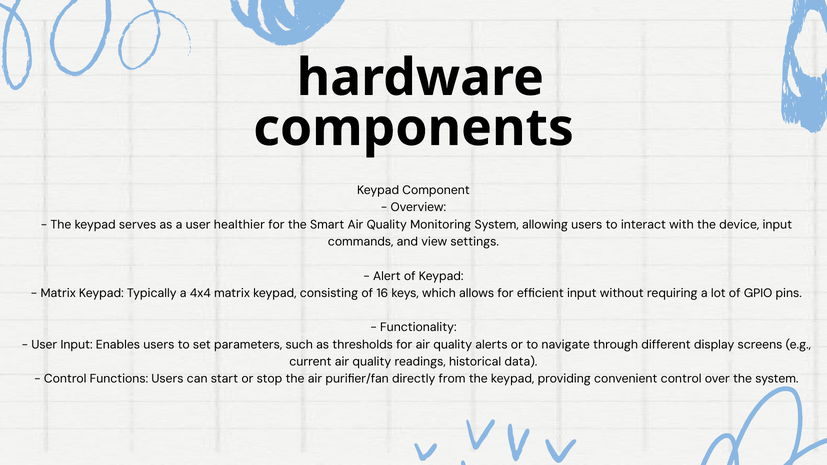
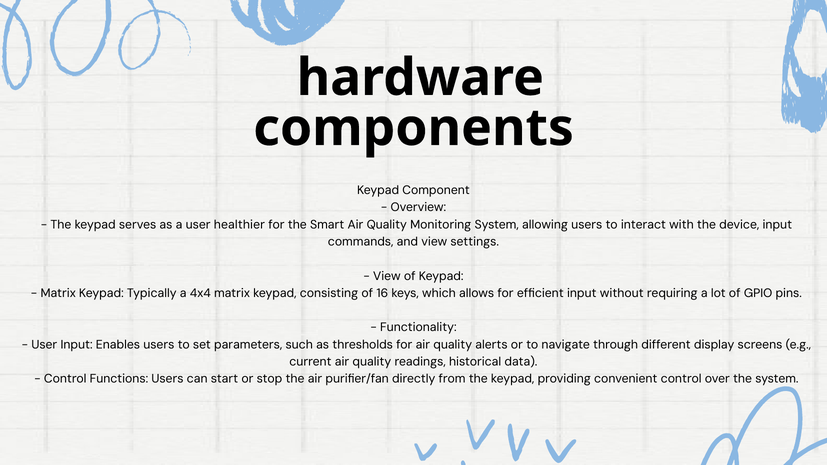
Alert at (387, 276): Alert -> View
